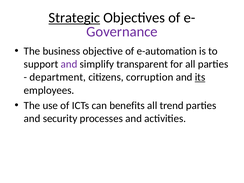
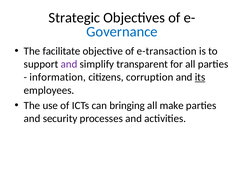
Strategic underline: present -> none
Governance colour: purple -> blue
business: business -> facilitate
e-automation: e-automation -> e-transaction
department: department -> information
benefits: benefits -> bringing
trend: trend -> make
